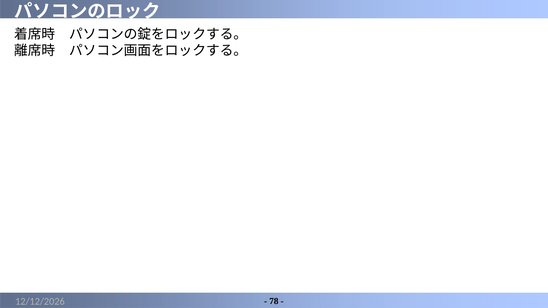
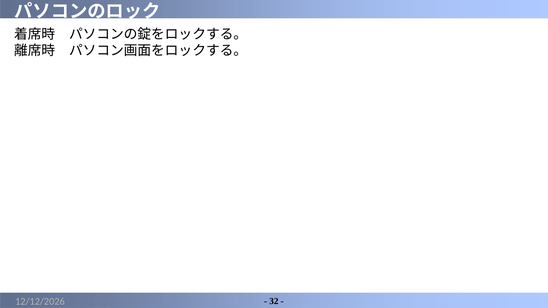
78: 78 -> 32
